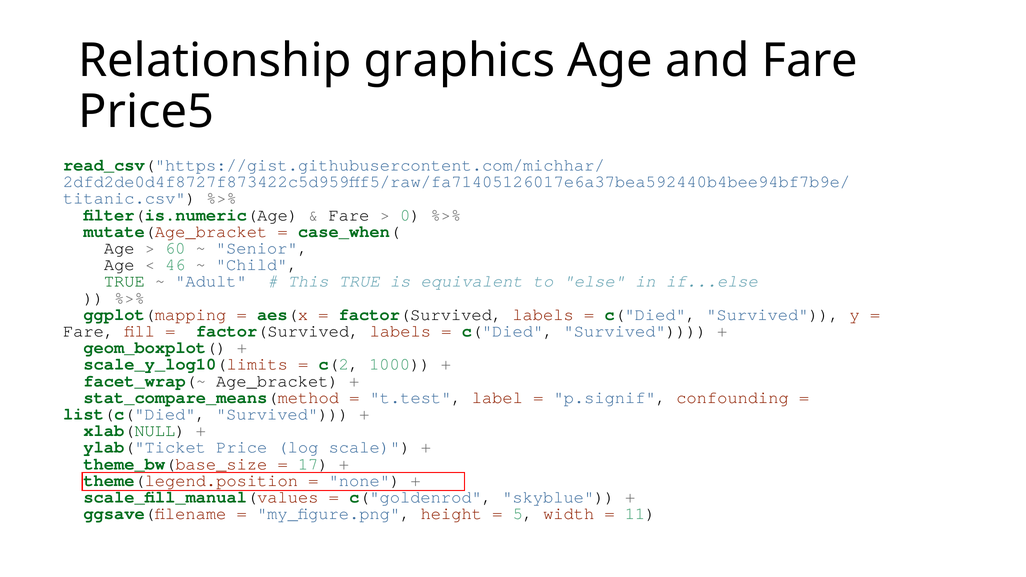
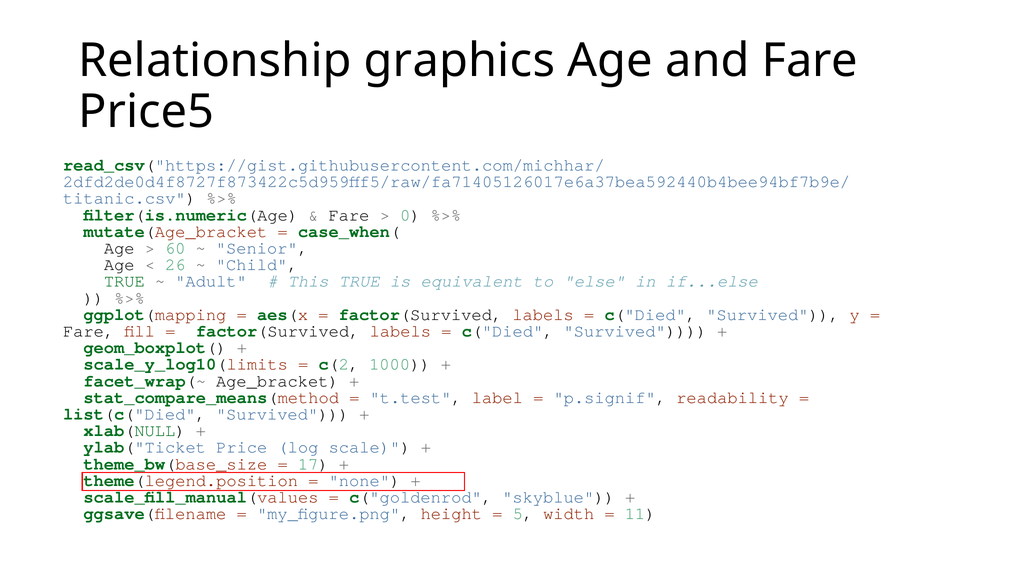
46: 46 -> 26
confounding: confounding -> readability
